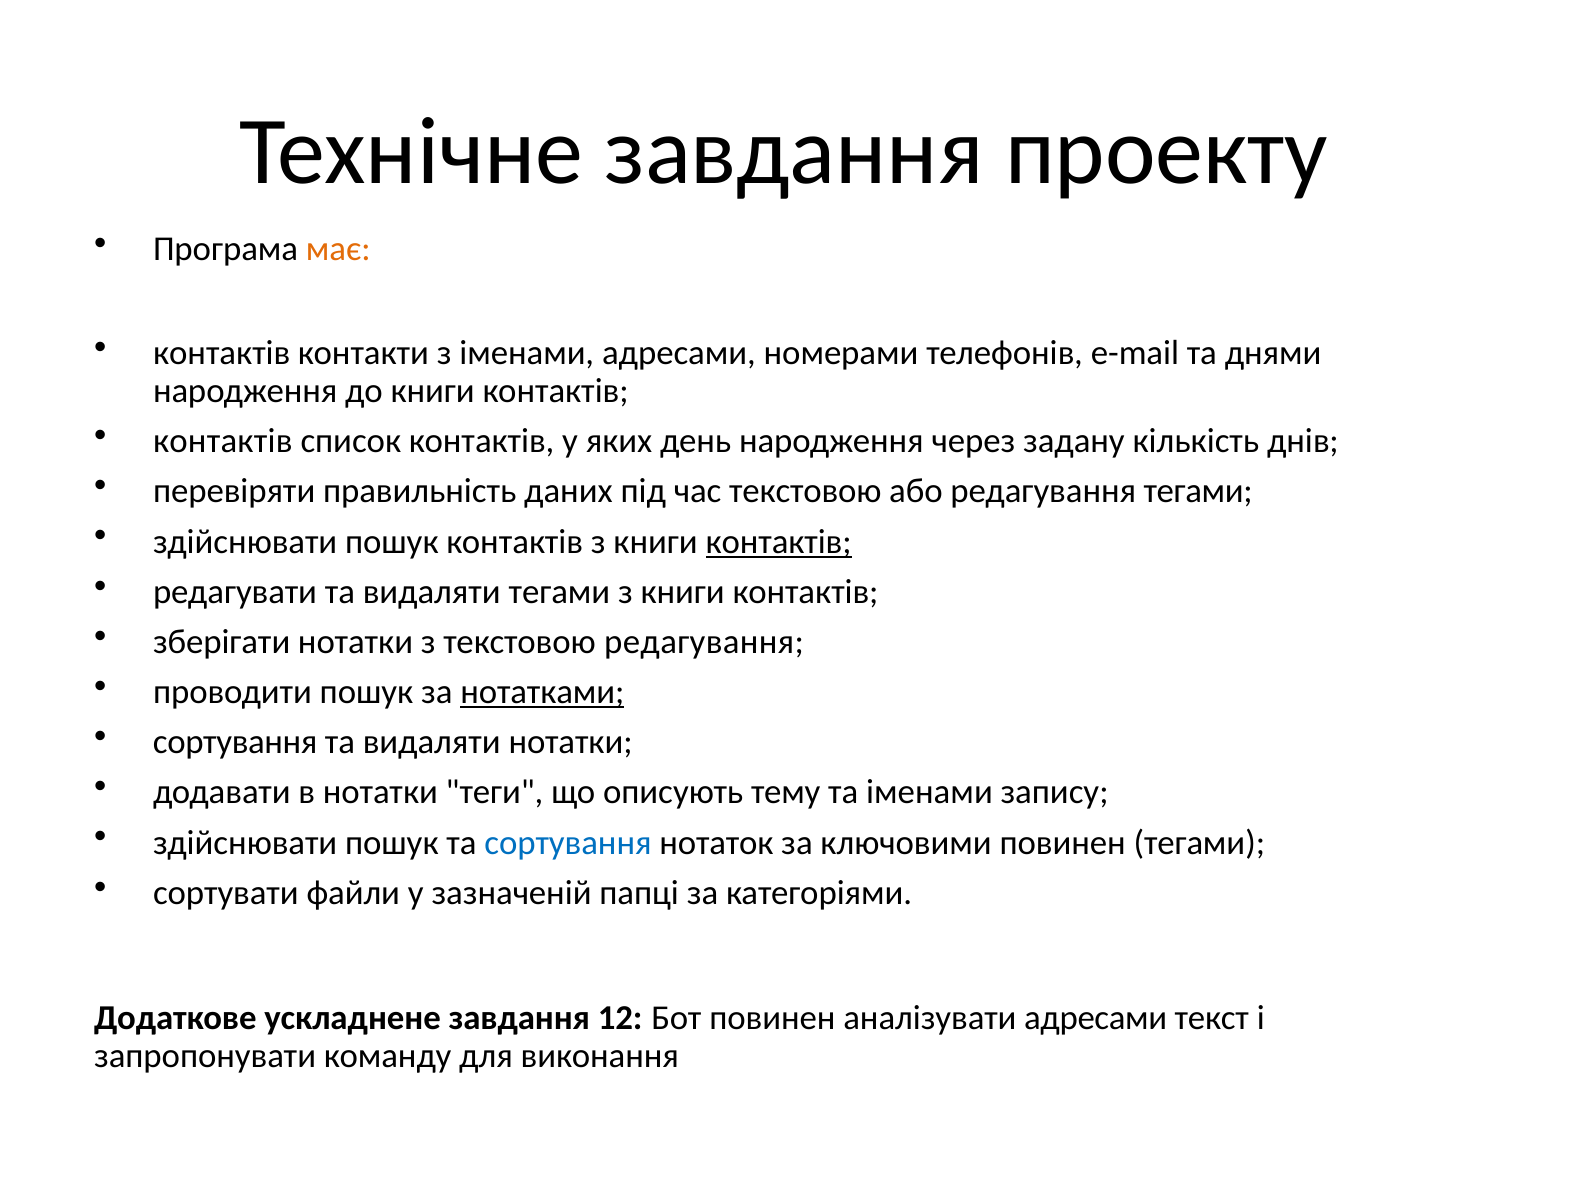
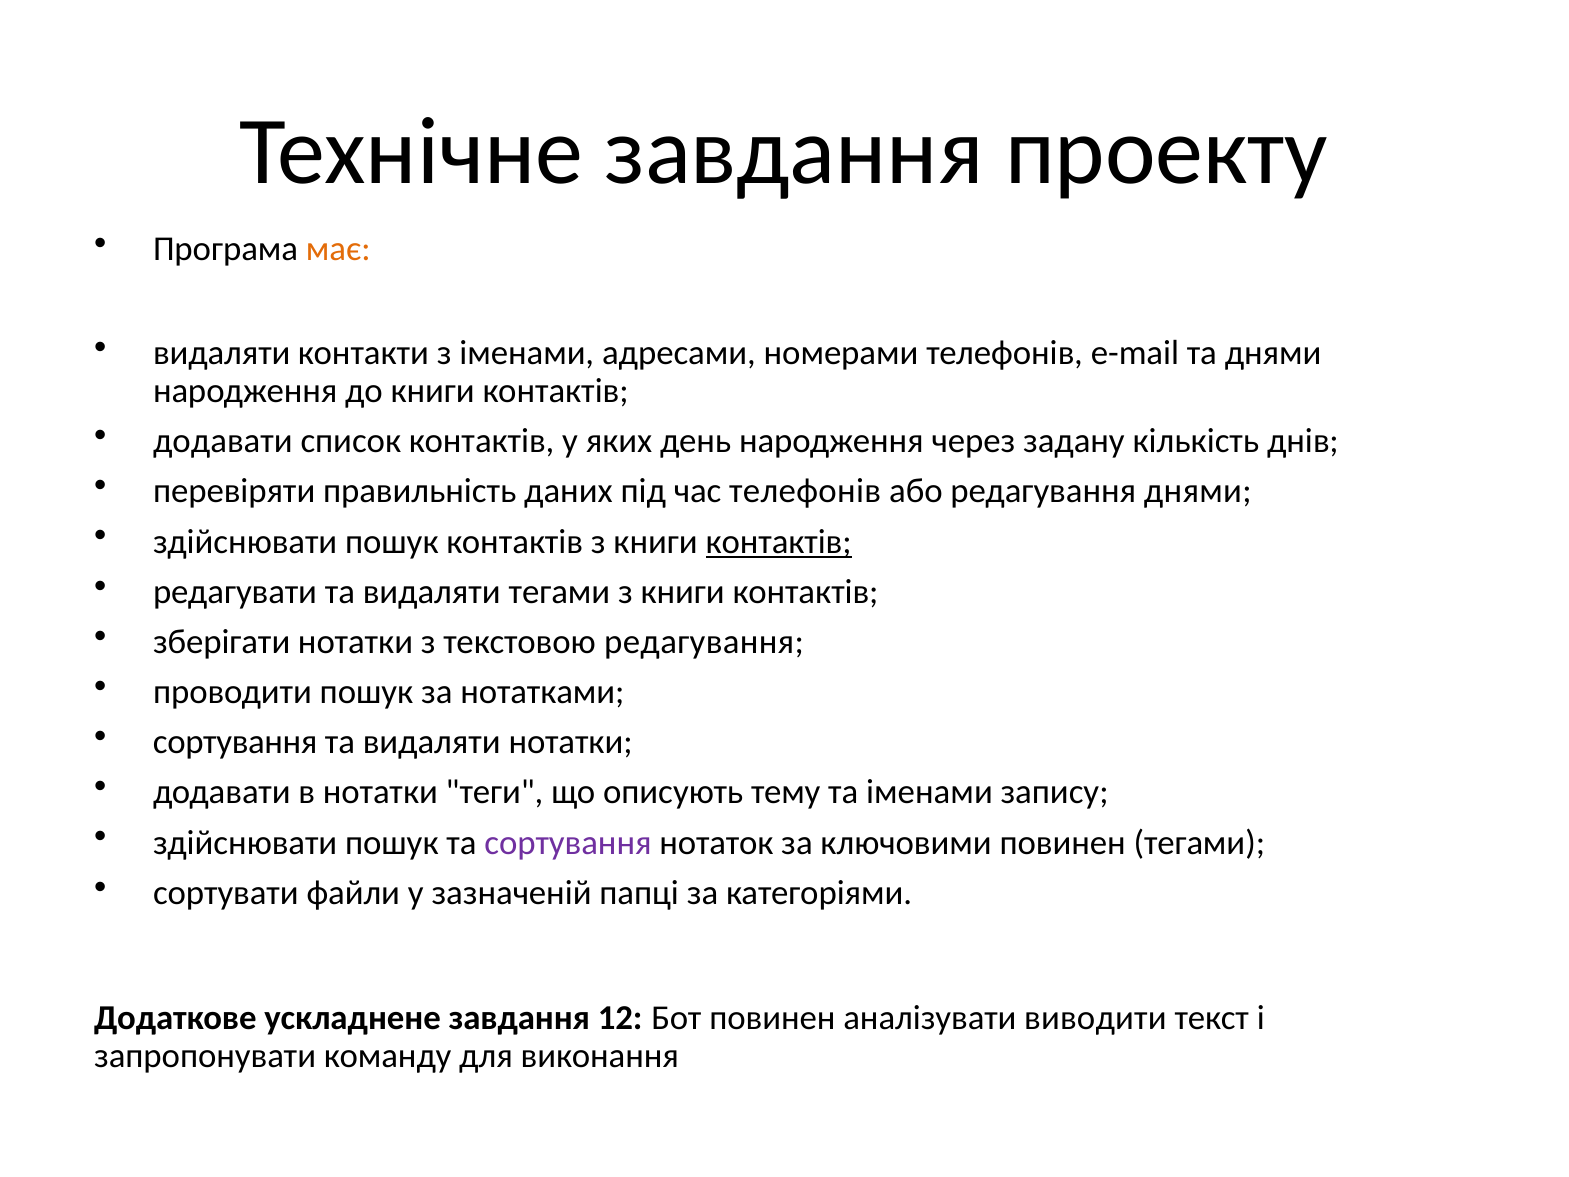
контактів at (222, 353): контактів -> видаляти
контактів at (223, 441): контактів -> додавати
час текстовою: текстовою -> телефонів
редагування тегами: тегами -> днями
нотатками underline: present -> none
сортування at (568, 842) colour: blue -> purple
аналізувати адресами: адресами -> виводити
